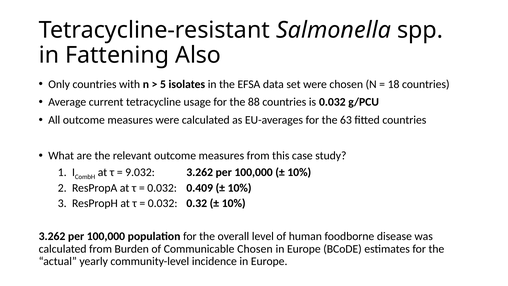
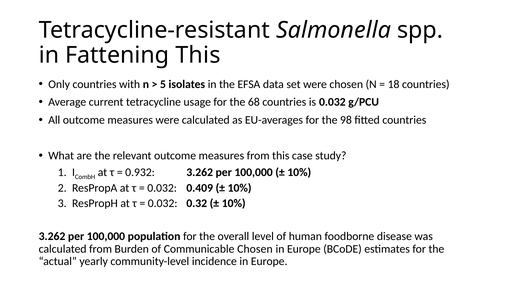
Fattening Also: Also -> This
88: 88 -> 68
63: 63 -> 98
9.032: 9.032 -> 0.932
